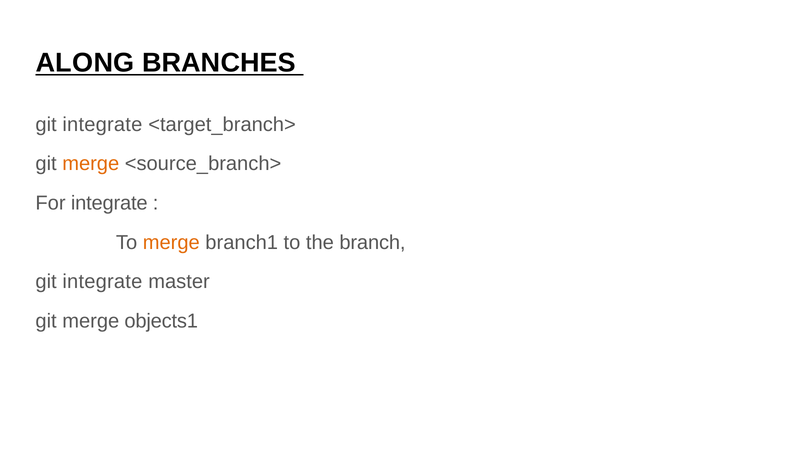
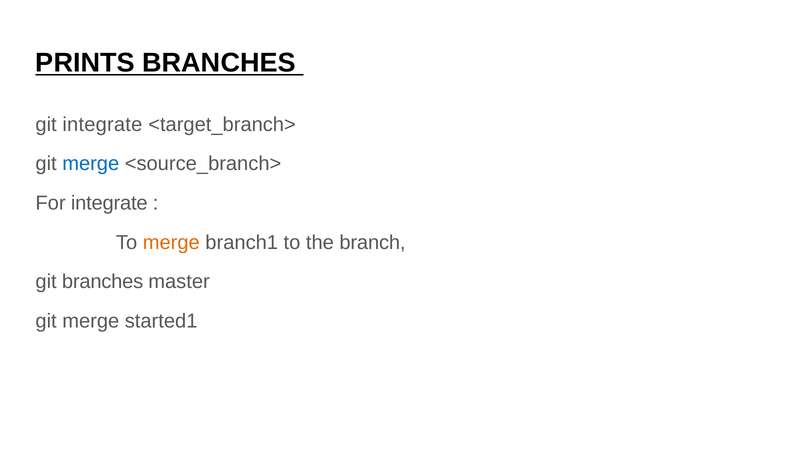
ALONG: ALONG -> PRINTS
merge at (91, 164) colour: orange -> blue
integrate at (102, 282): integrate -> branches
objects1: objects1 -> started1
